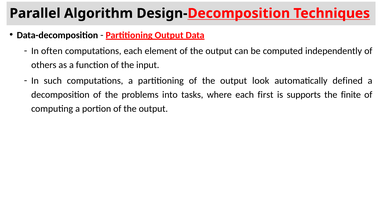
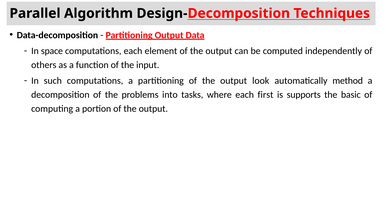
often: often -> space
defined: defined -> method
finite: finite -> basic
